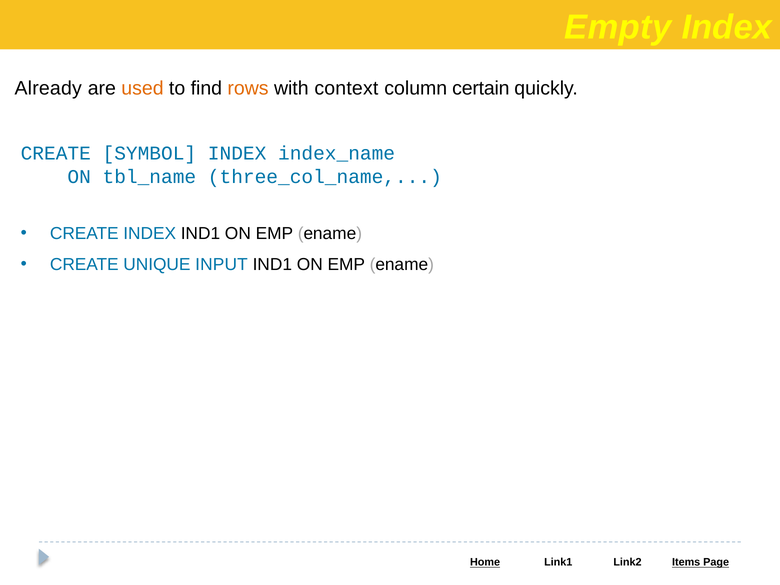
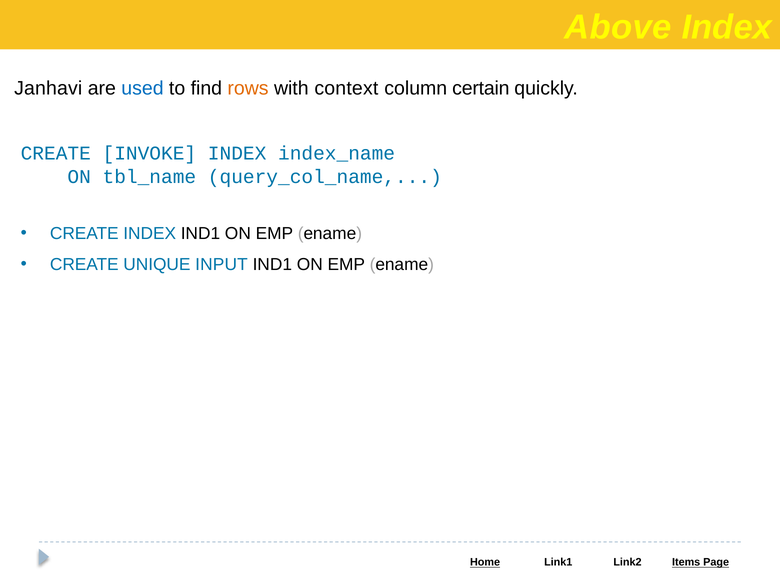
Empty: Empty -> Above
Already: Already -> Janhavi
used colour: orange -> blue
SYMBOL: SYMBOL -> INVOKE
three_col_name: three_col_name -> query_col_name
